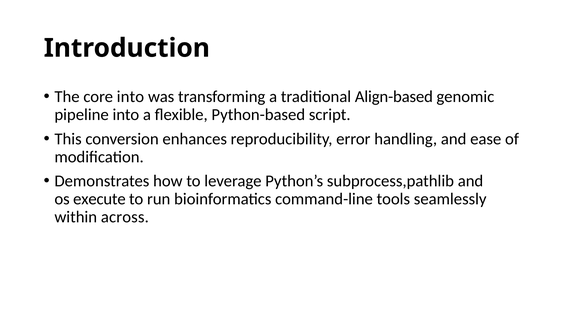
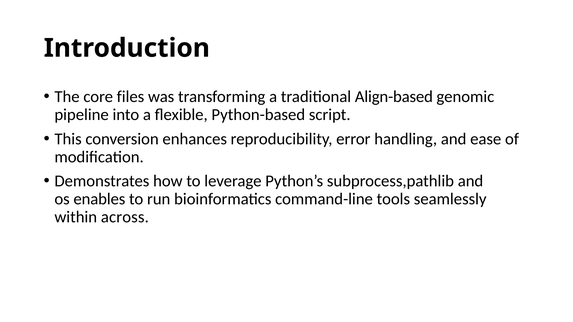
core into: into -> files
execute: execute -> enables
